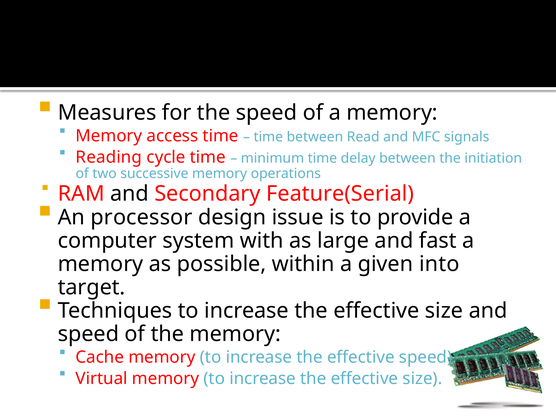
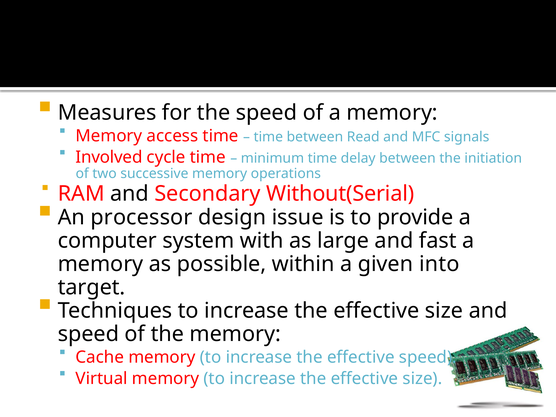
Reading: Reading -> Involved
Feature(Serial: Feature(Serial -> Without(Serial
